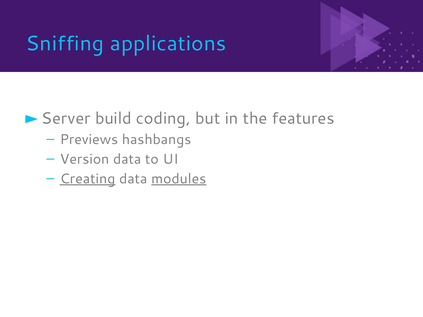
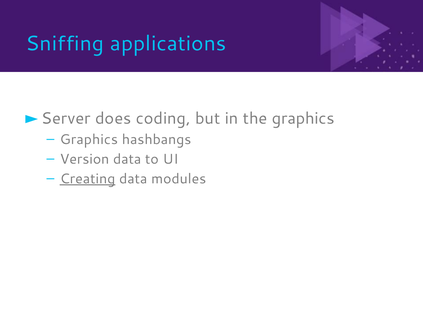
build: build -> does
the features: features -> graphics
Previews at (89, 139): Previews -> Graphics
modules underline: present -> none
